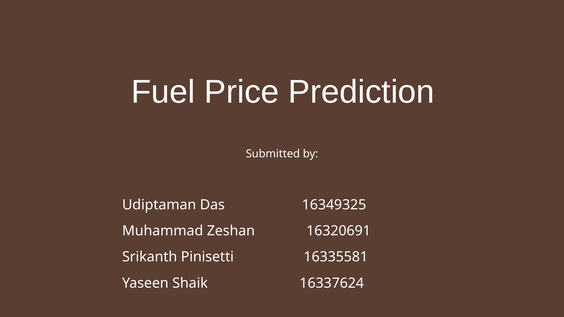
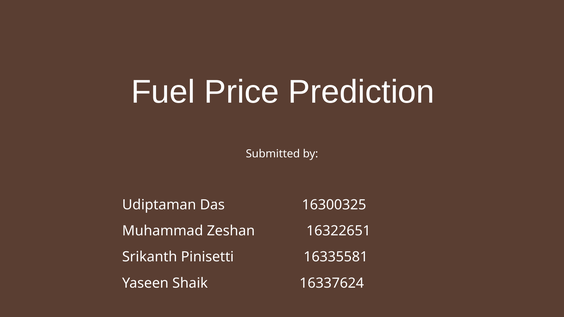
16349325: 16349325 -> 16300325
16320691: 16320691 -> 16322651
